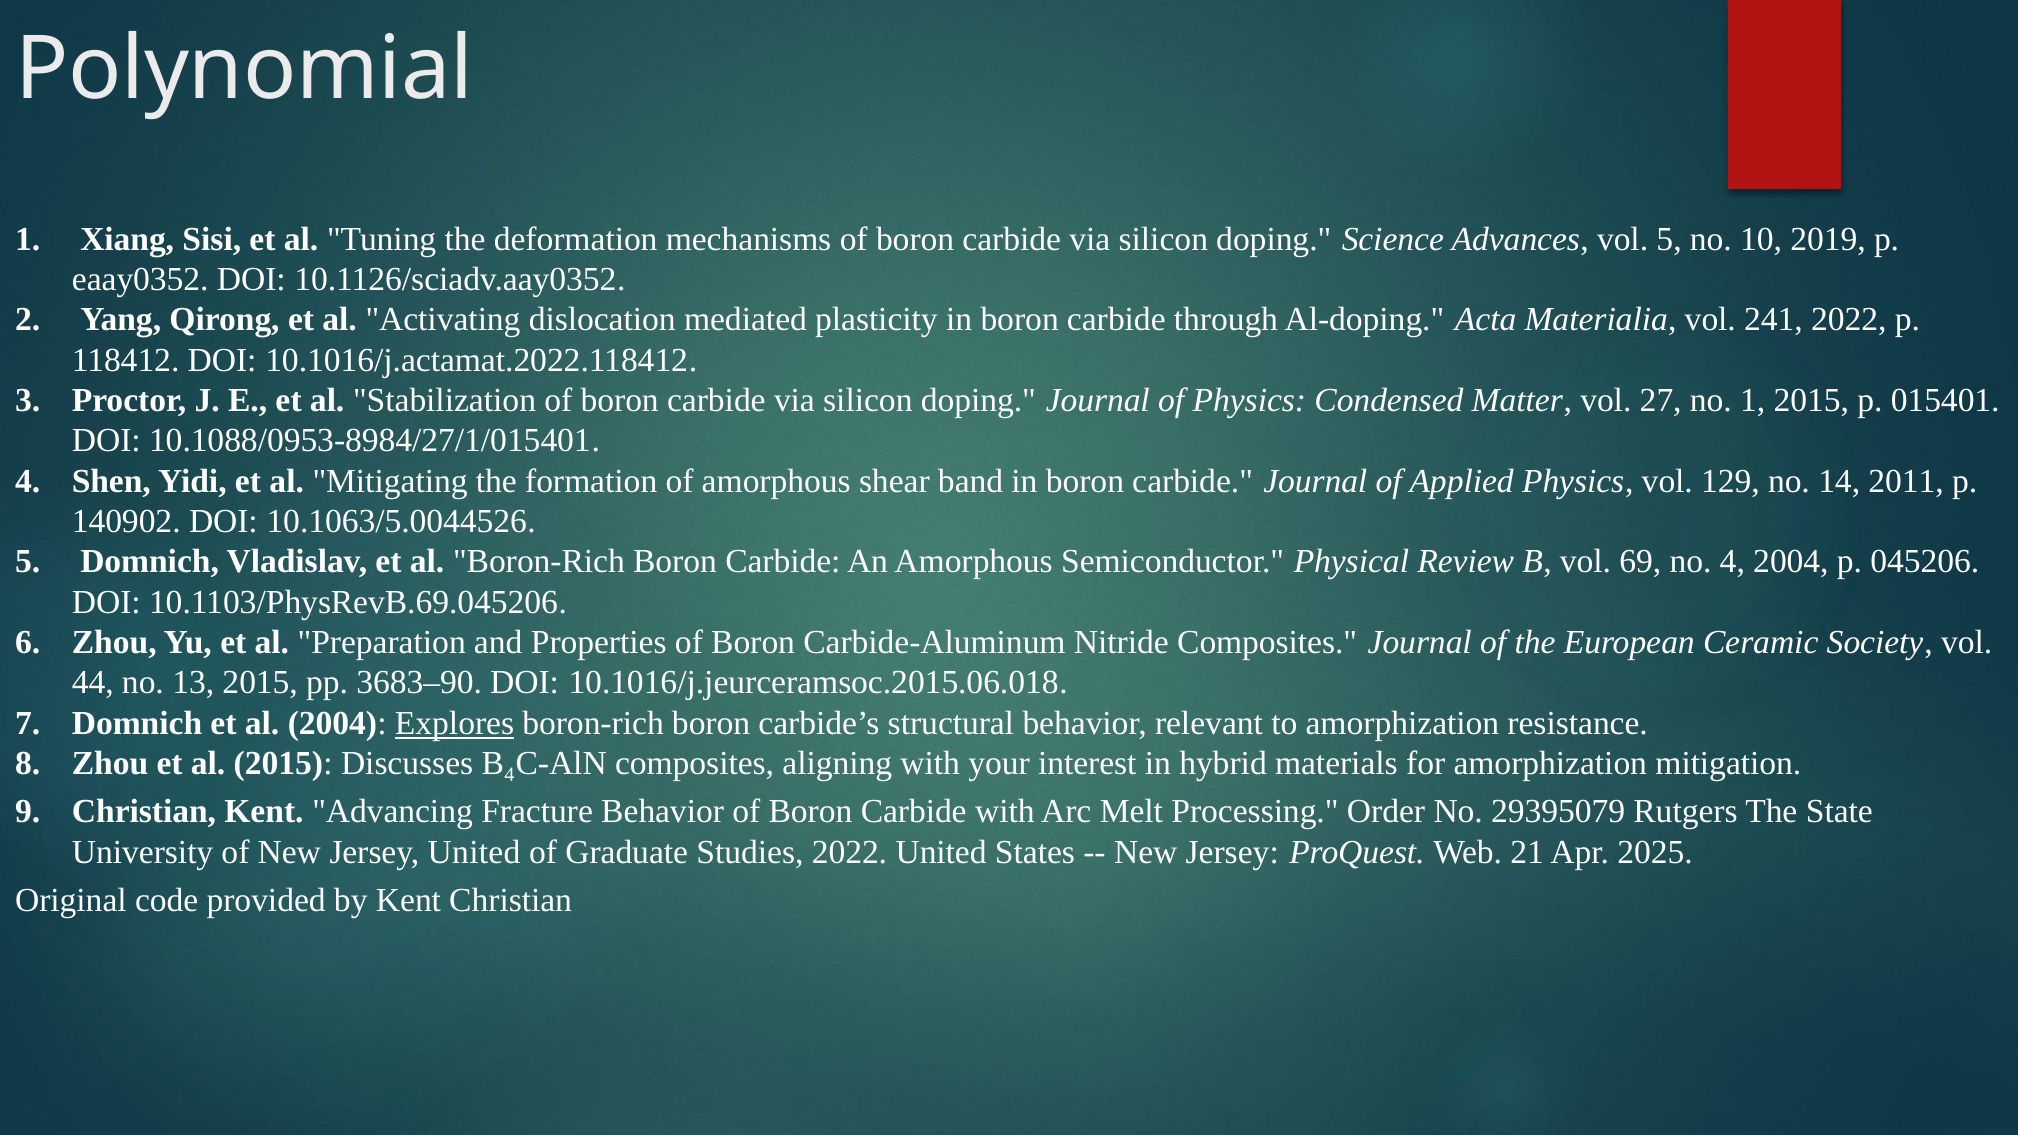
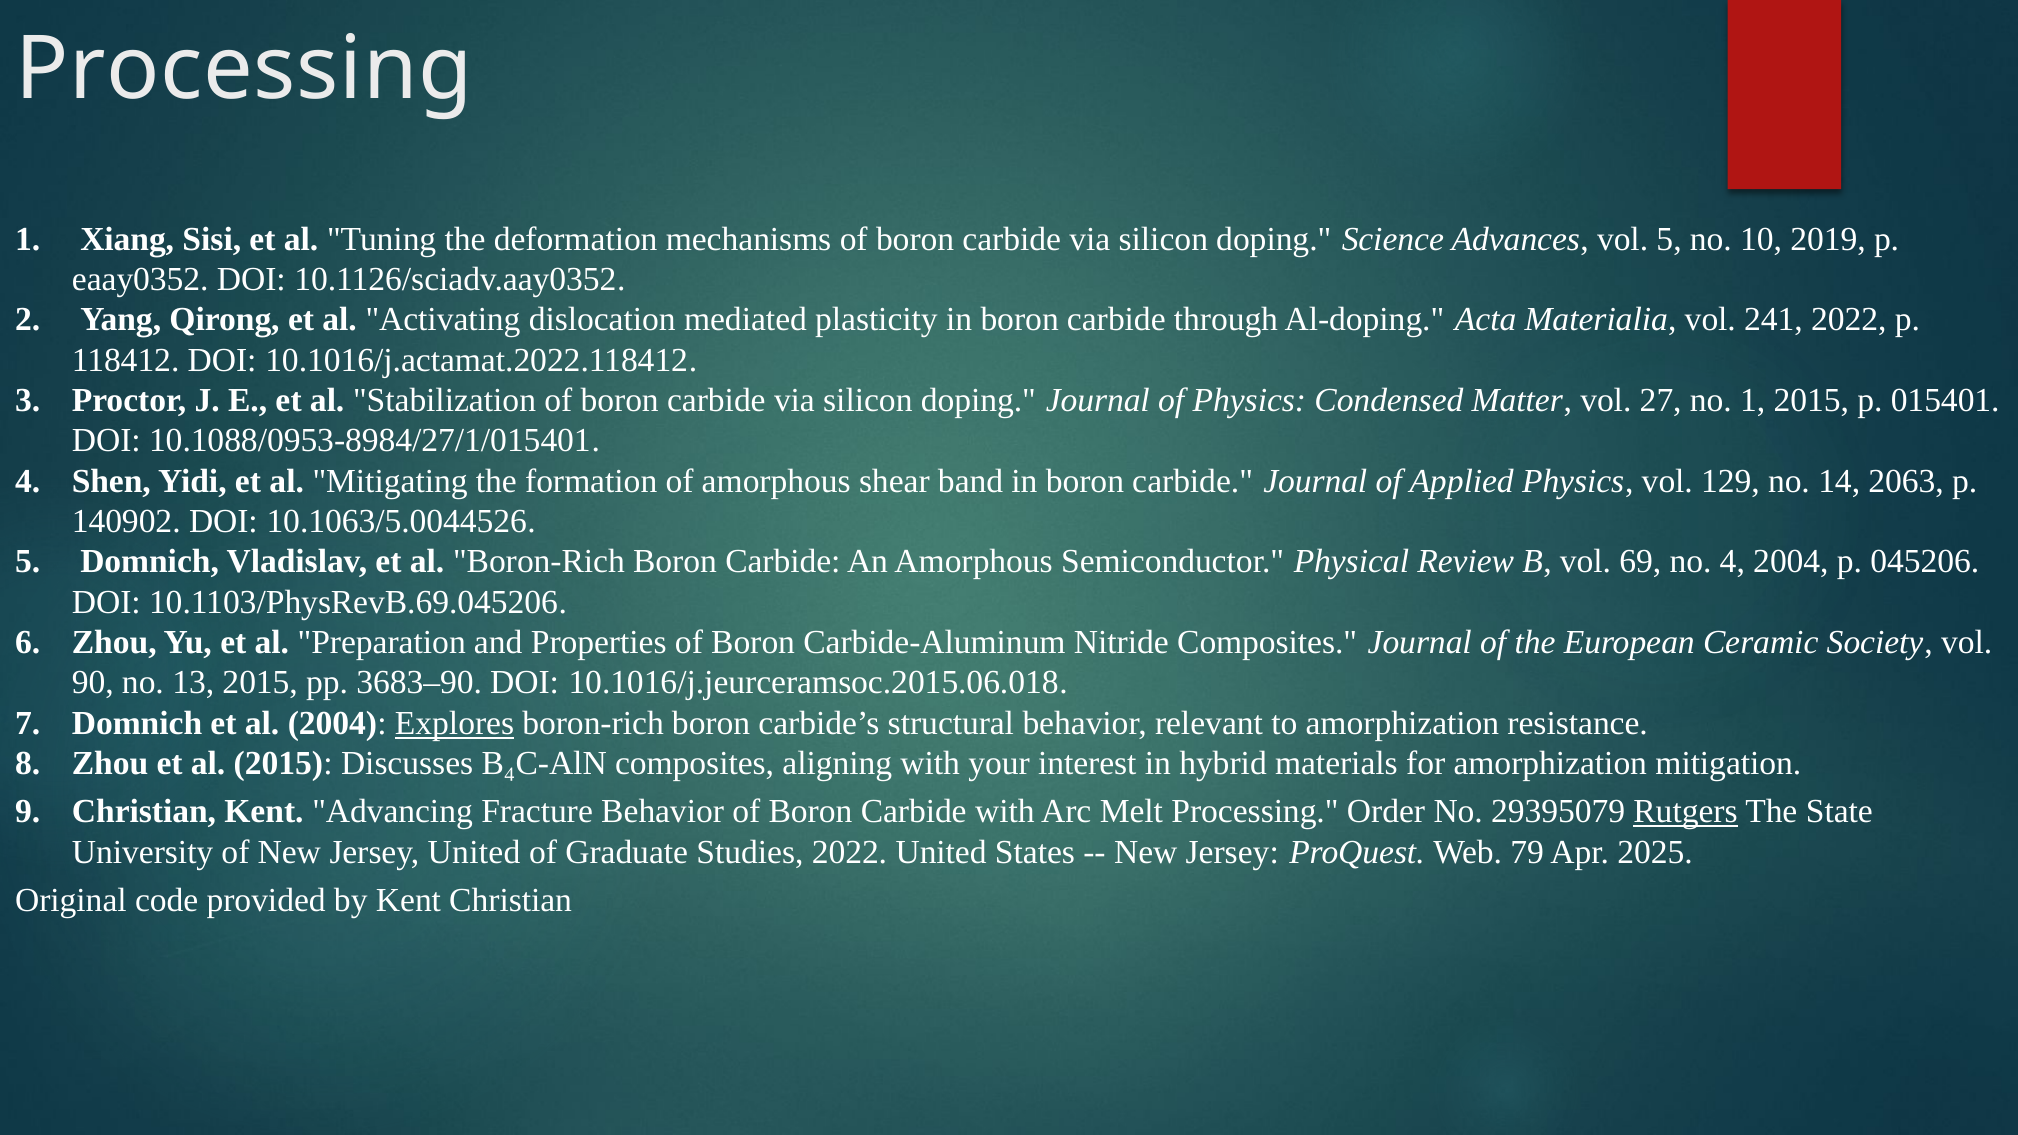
Polynomial at (244, 70): Polynomial -> Processing
2011: 2011 -> 2063
44: 44 -> 90
Rutgers underline: none -> present
21: 21 -> 79
